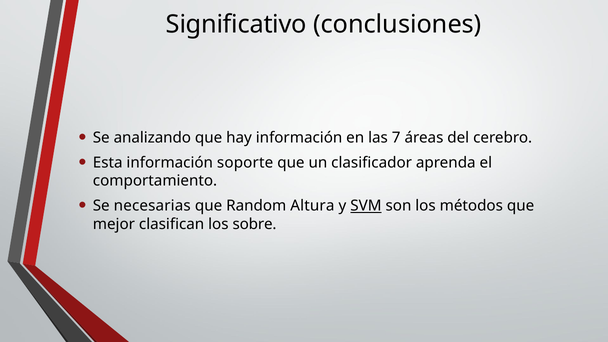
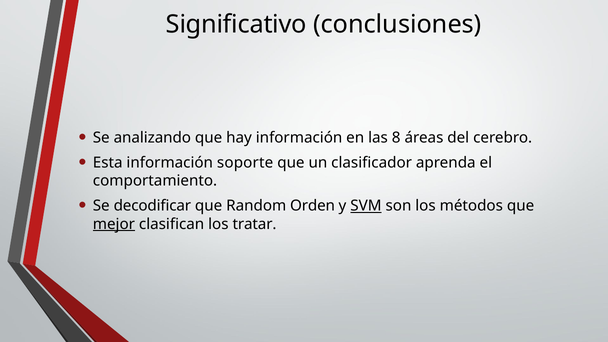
7: 7 -> 8
necesarias: necesarias -> decodificar
Altura: Altura -> Orden
mejor underline: none -> present
sobre: sobre -> tratar
